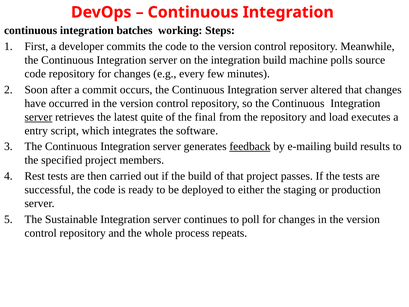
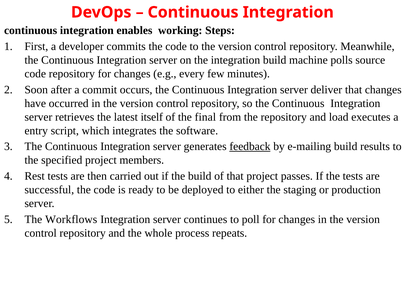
batches: batches -> enables
altered: altered -> deliver
server at (38, 117) underline: present -> none
quite: quite -> itself
Sustainable: Sustainable -> Workflows
